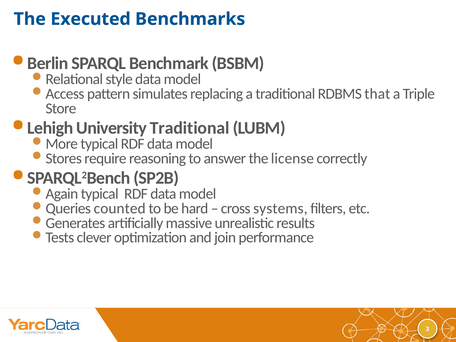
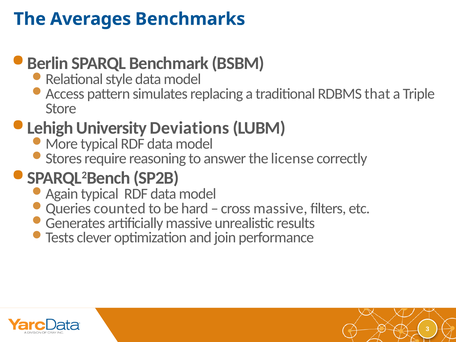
Executed: Executed -> Averages
University Traditional: Traditional -> Deviations
cross systems: systems -> massive
